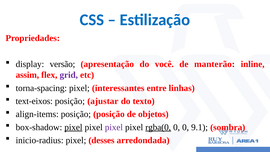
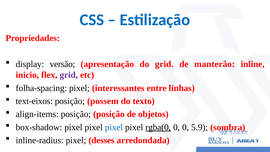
do você: você -> grid
assim: assim -> inicio
torna-spacing: torna-spacing -> folha-spacing
ajustar: ajustar -> possem
pixel at (73, 127) underline: present -> none
pixel at (114, 127) colour: purple -> blue
9.1: 9.1 -> 5.9
inicio-radius: inicio-radius -> inline-radius
